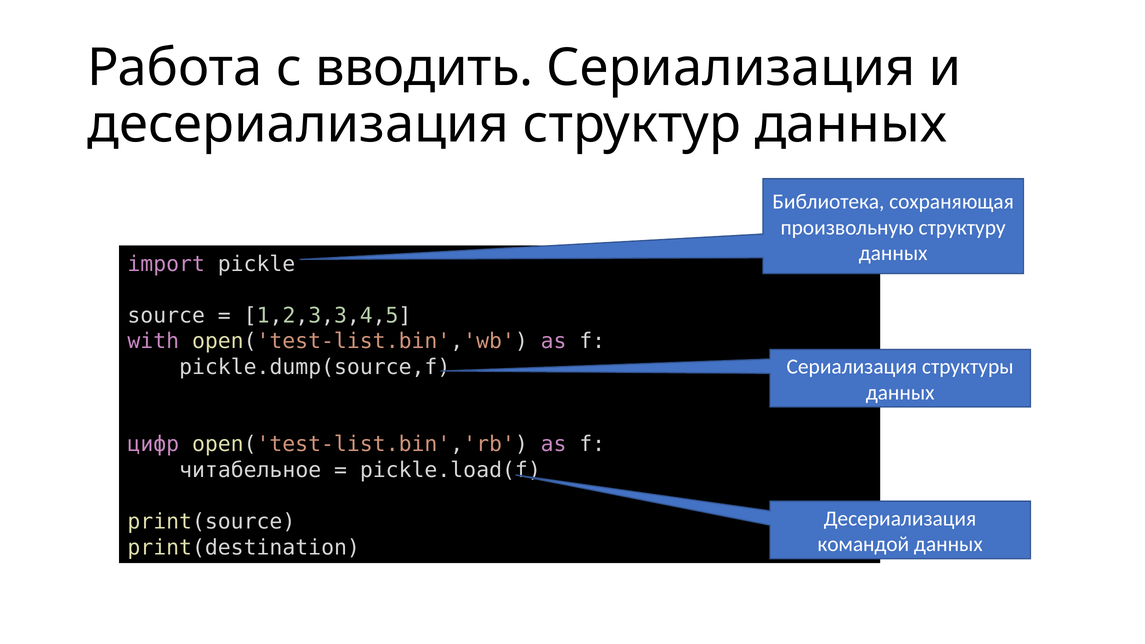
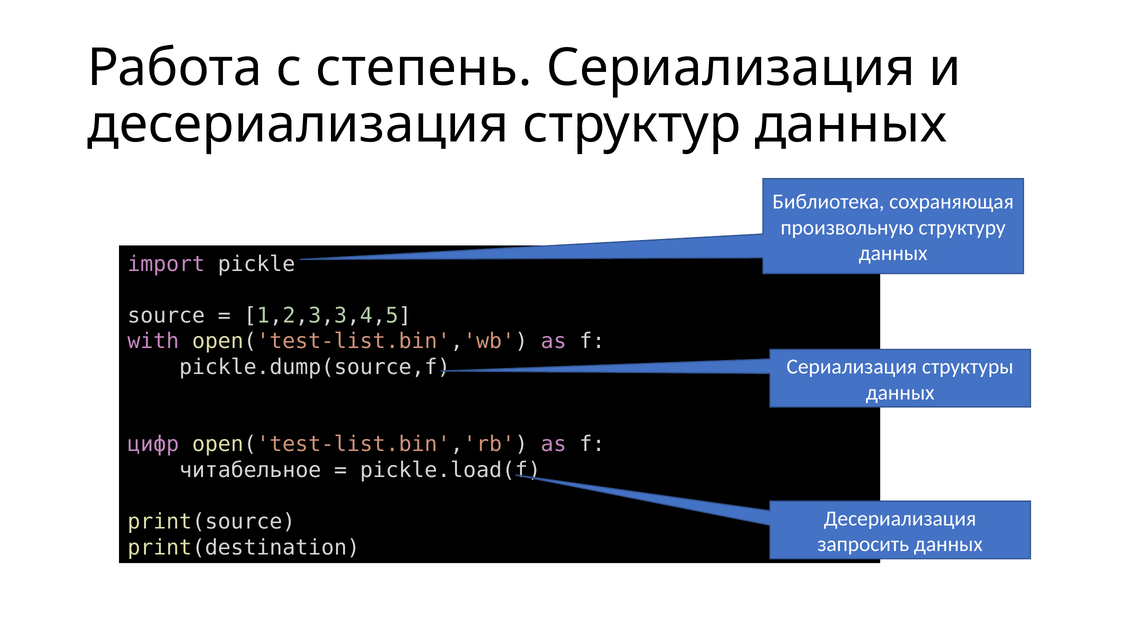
вводить: вводить -> степень
командой: командой -> запросить
